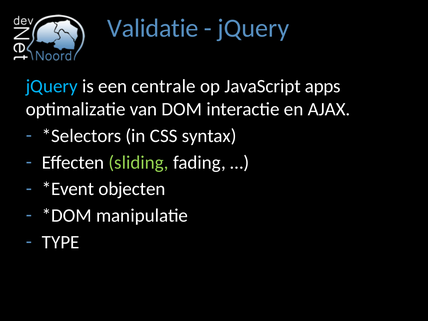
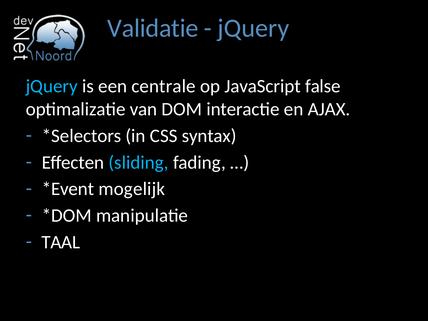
apps: apps -> false
sliding colour: light green -> light blue
objecten: objecten -> mogelijk
TYPE: TYPE -> TAAL
